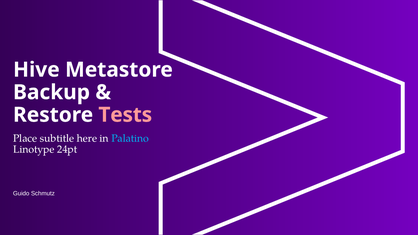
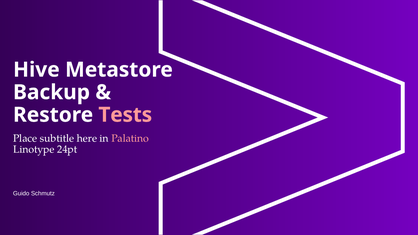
Palatino colour: light blue -> pink
